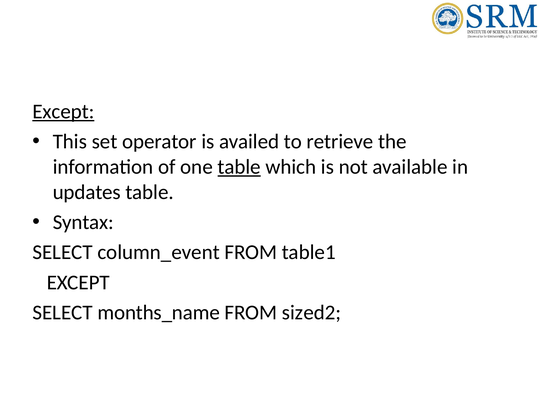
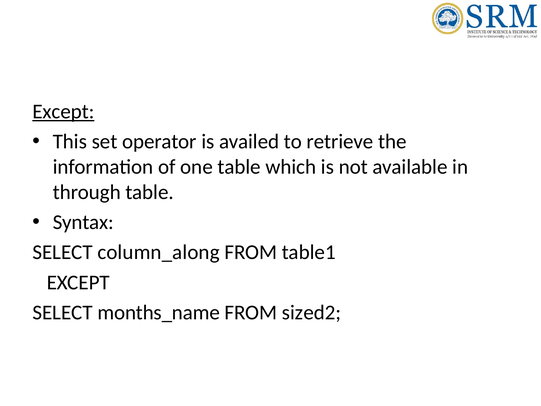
table at (239, 167) underline: present -> none
updates: updates -> through
column_event: column_event -> column_along
